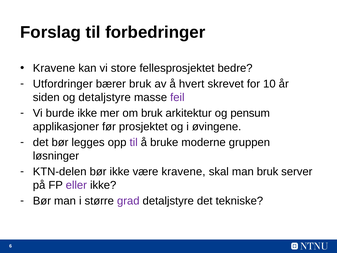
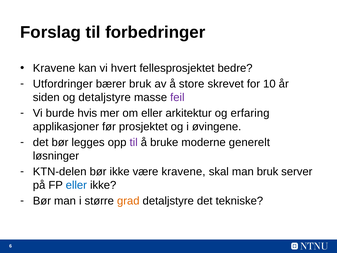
store: store -> hvert
hvert: hvert -> store
burde ikke: ikke -> hvis
om bruk: bruk -> eller
pensum: pensum -> erfaring
gruppen: gruppen -> generelt
eller at (76, 185) colour: purple -> blue
grad colour: purple -> orange
